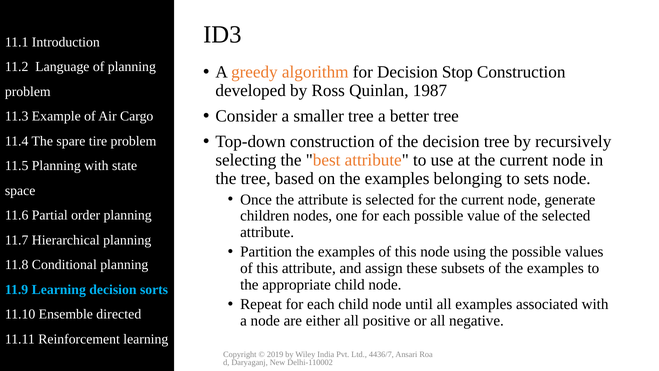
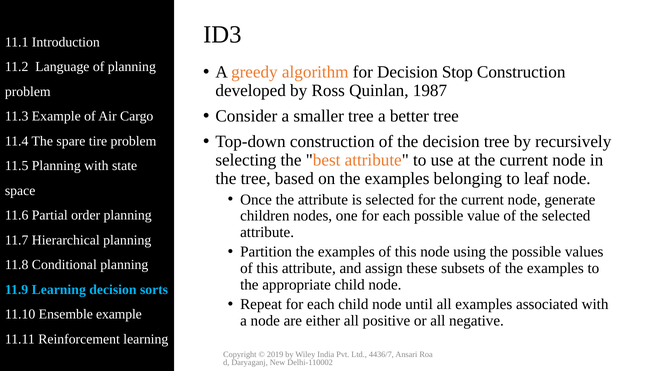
sets: sets -> leaf
Ensemble directed: directed -> example
